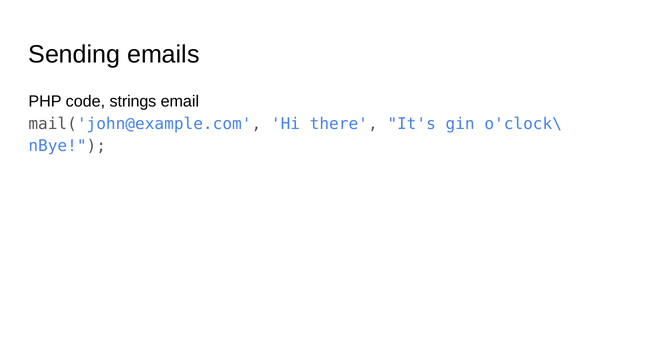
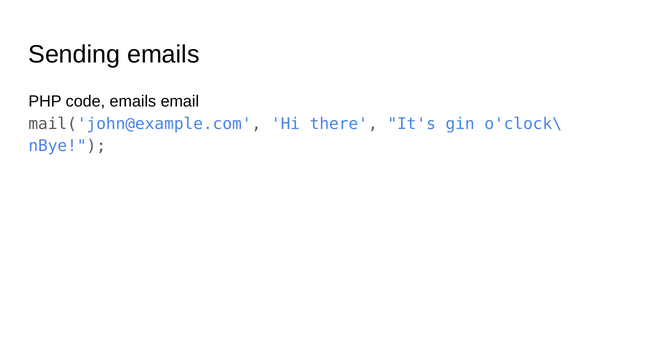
code strings: strings -> emails
